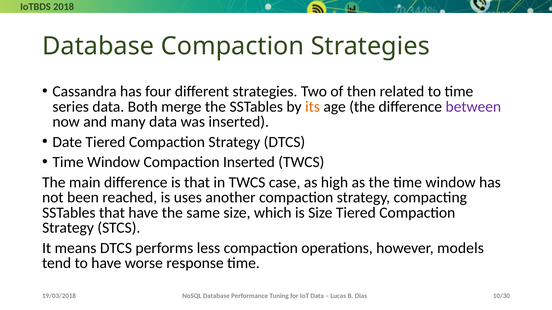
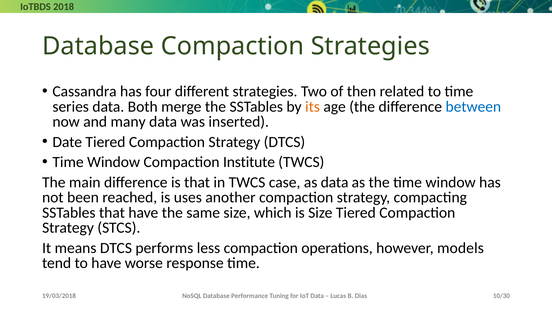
between colour: purple -> blue
Compaction Inserted: Inserted -> Institute
as high: high -> data
